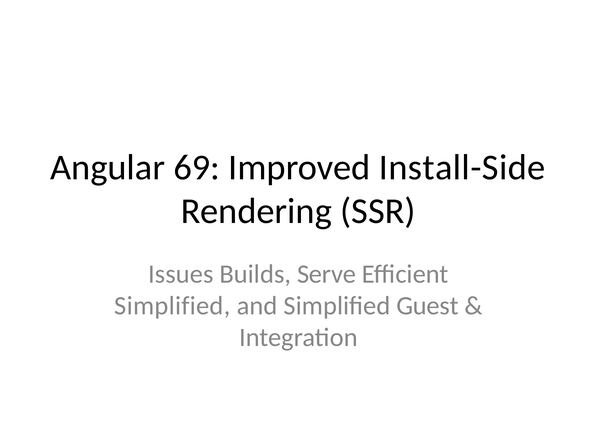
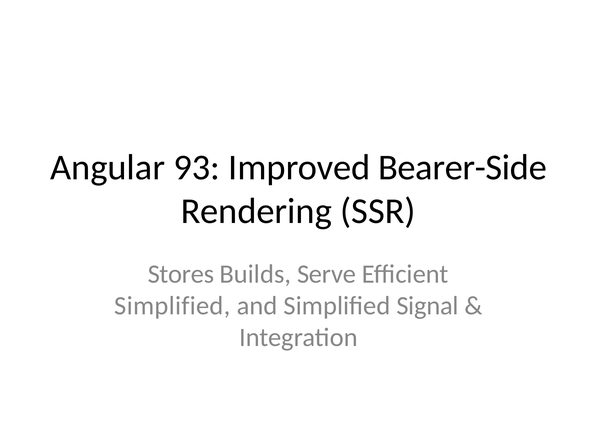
69: 69 -> 93
Install-Side: Install-Side -> Bearer-Side
Issues: Issues -> Stores
Guest: Guest -> Signal
